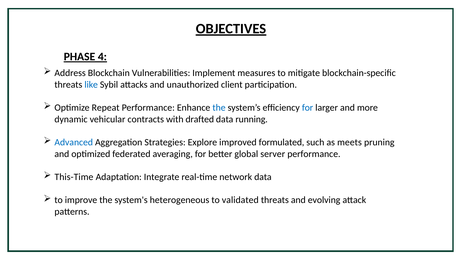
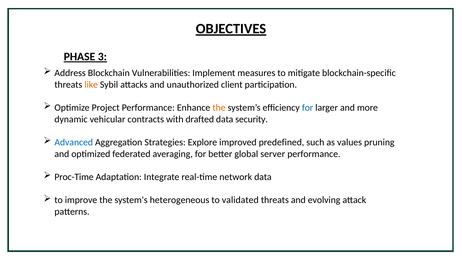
4: 4 -> 3
like colour: blue -> orange
Repeat: Repeat -> Project
the at (219, 108) colour: blue -> orange
running: running -> security
formulated: formulated -> predefined
meets: meets -> values
This-Time: This-Time -> Proc-Time
